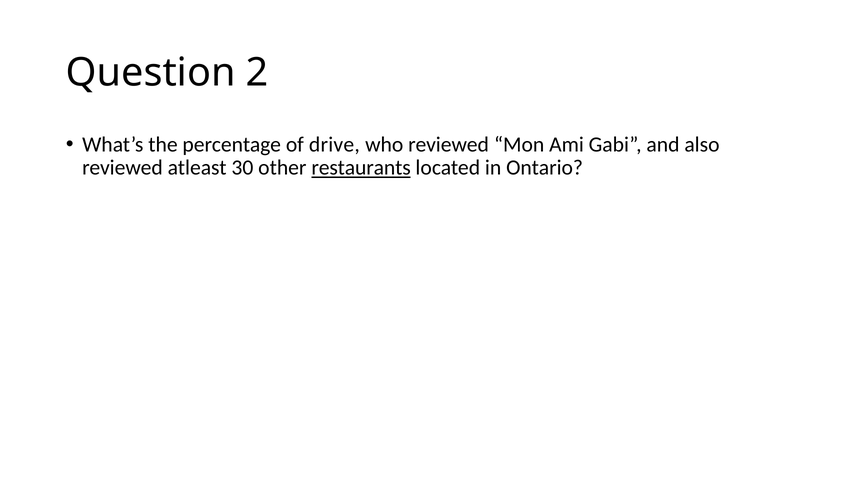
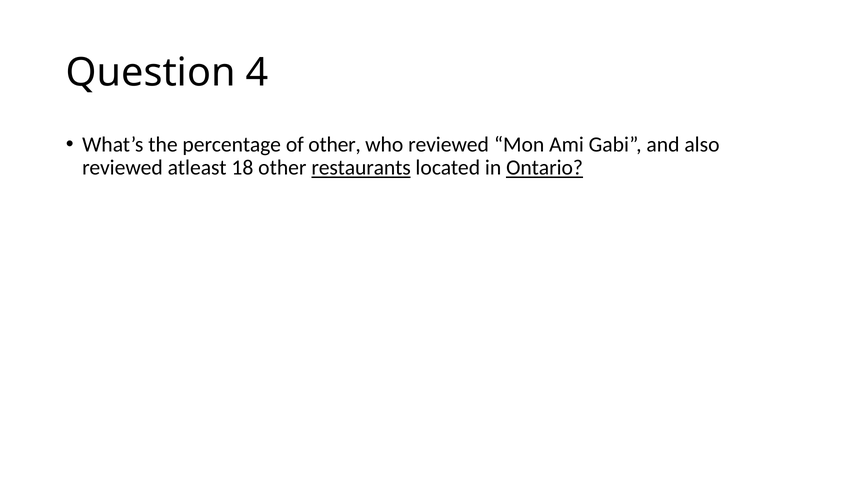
2: 2 -> 4
of drive: drive -> other
30: 30 -> 18
Ontario underline: none -> present
